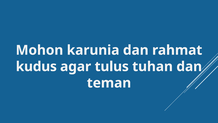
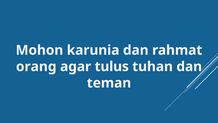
kudus: kudus -> orang
